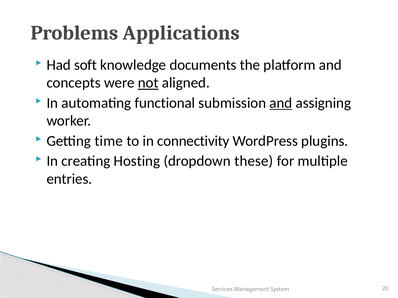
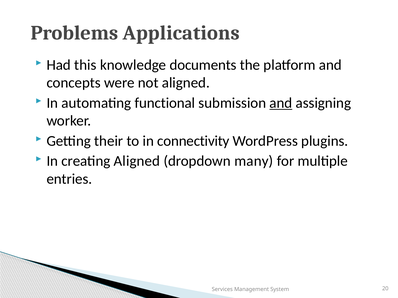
soft: soft -> this
not underline: present -> none
time: time -> their
creating Hosting: Hosting -> Aligned
these: these -> many
